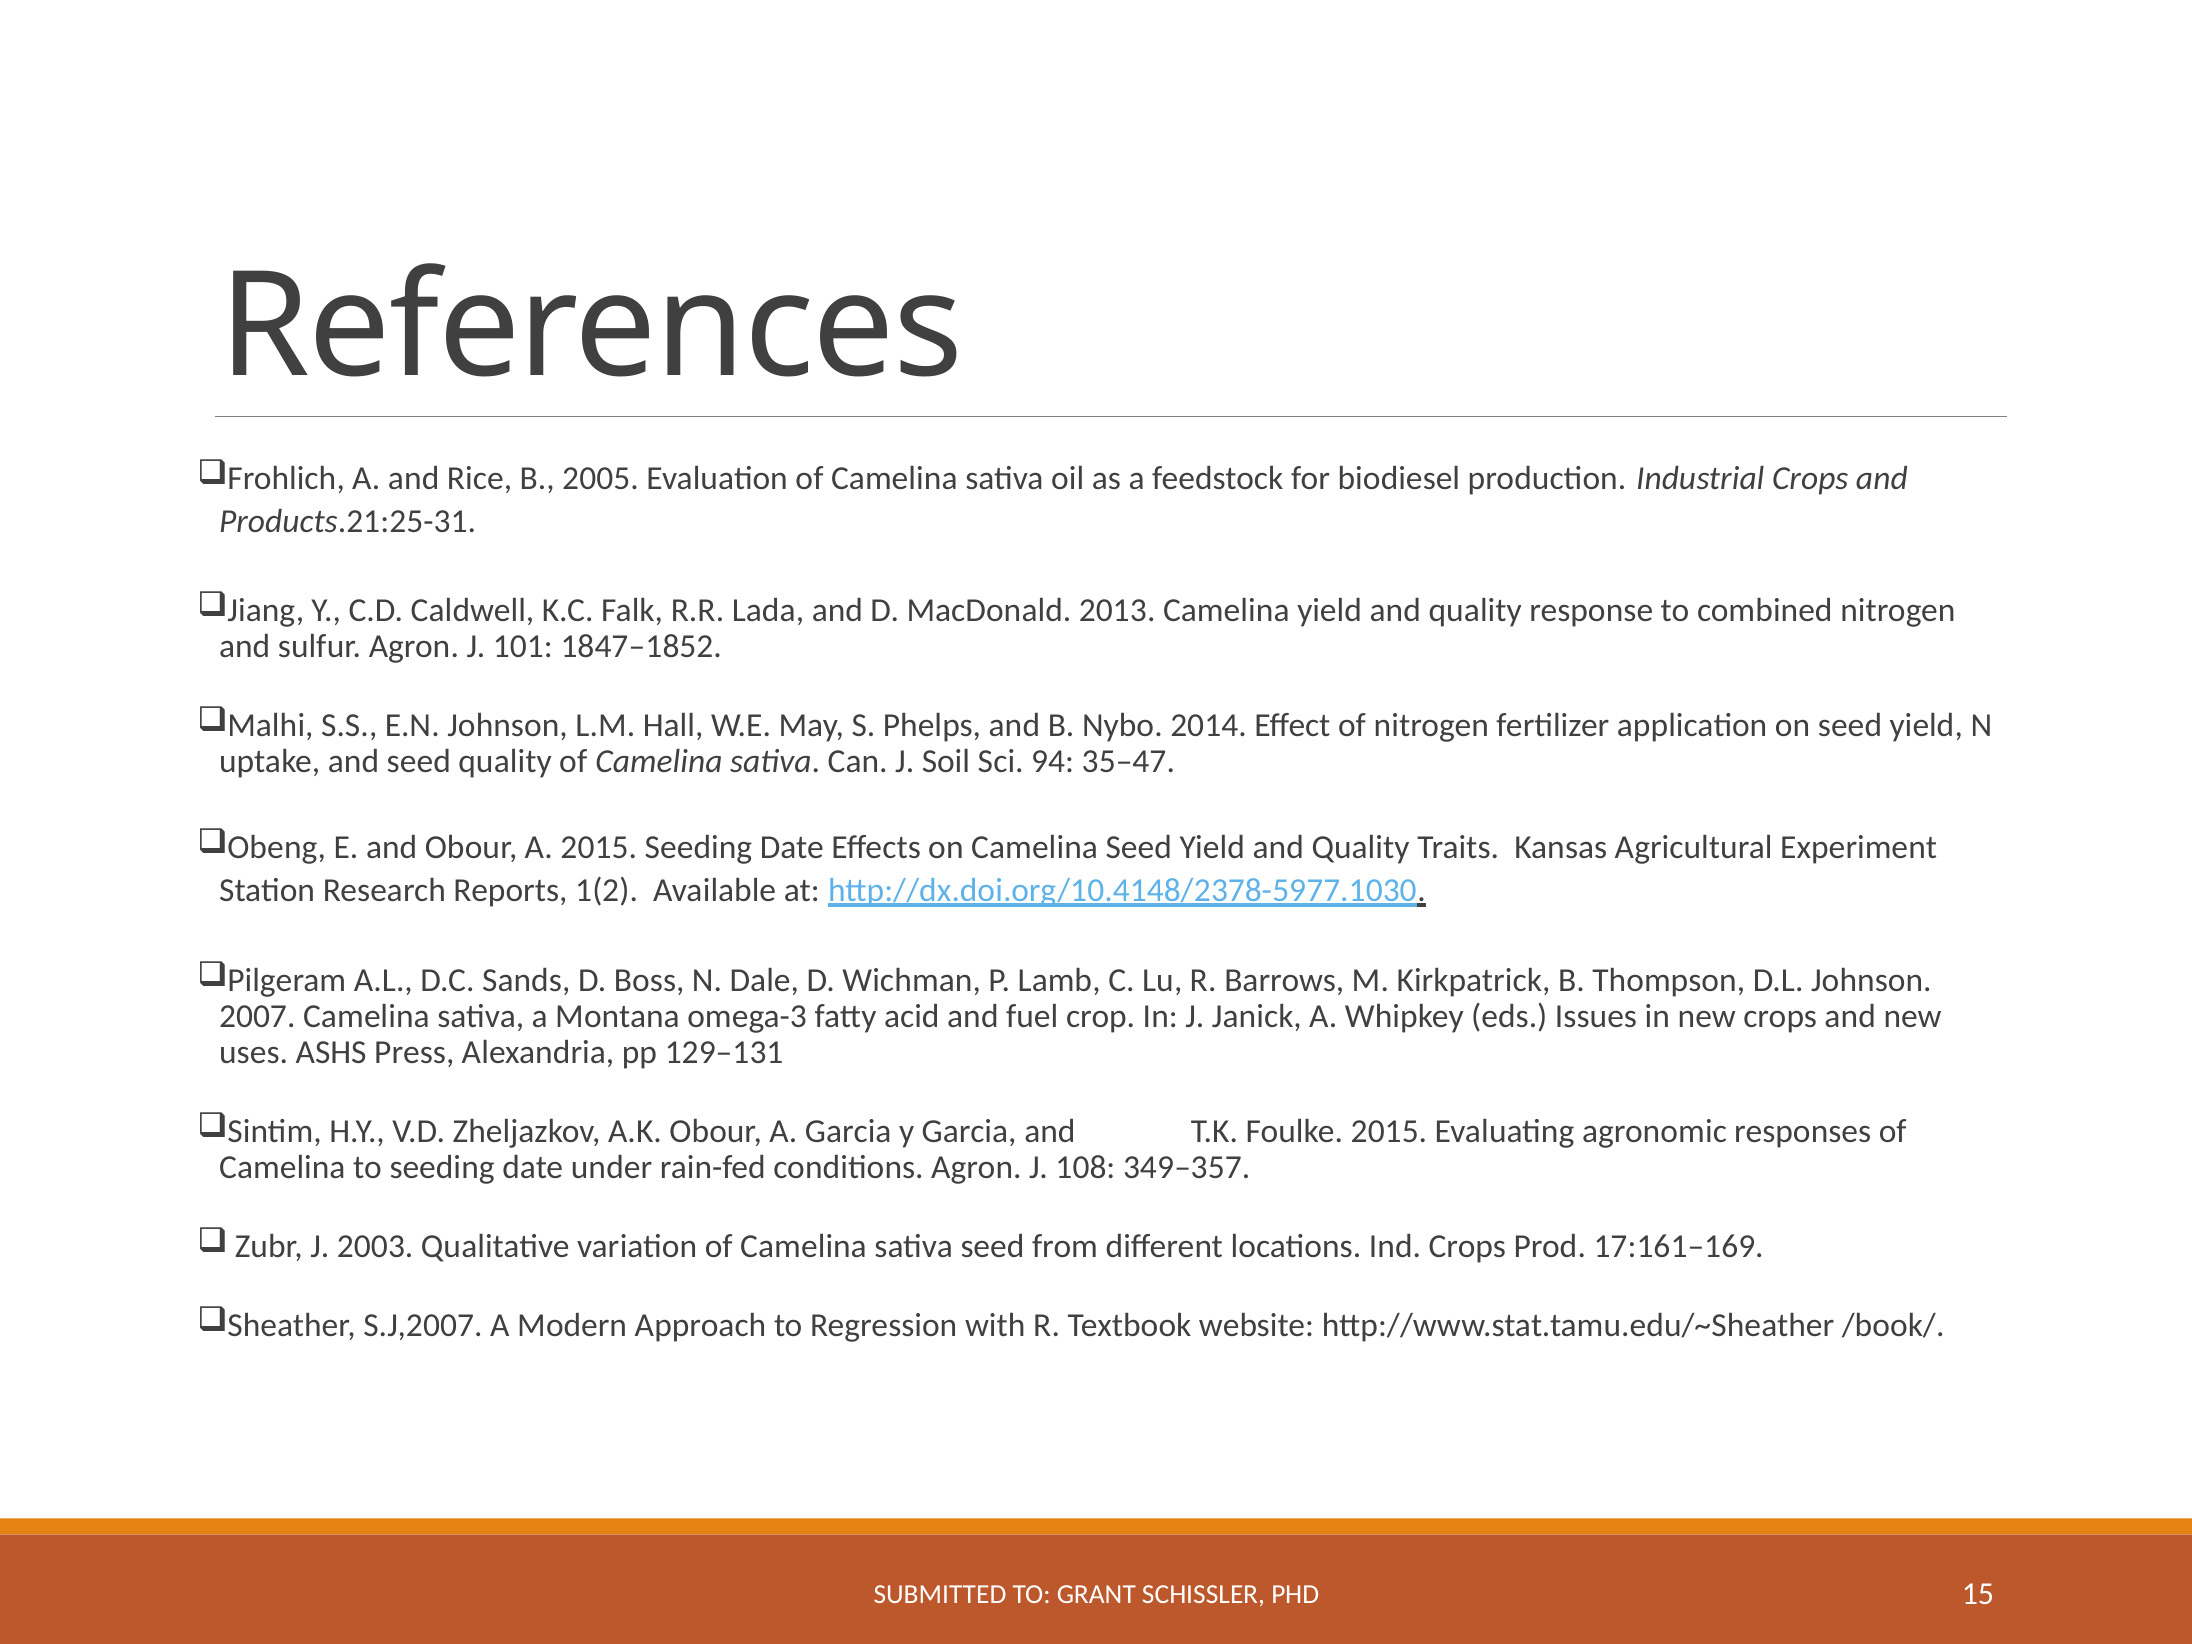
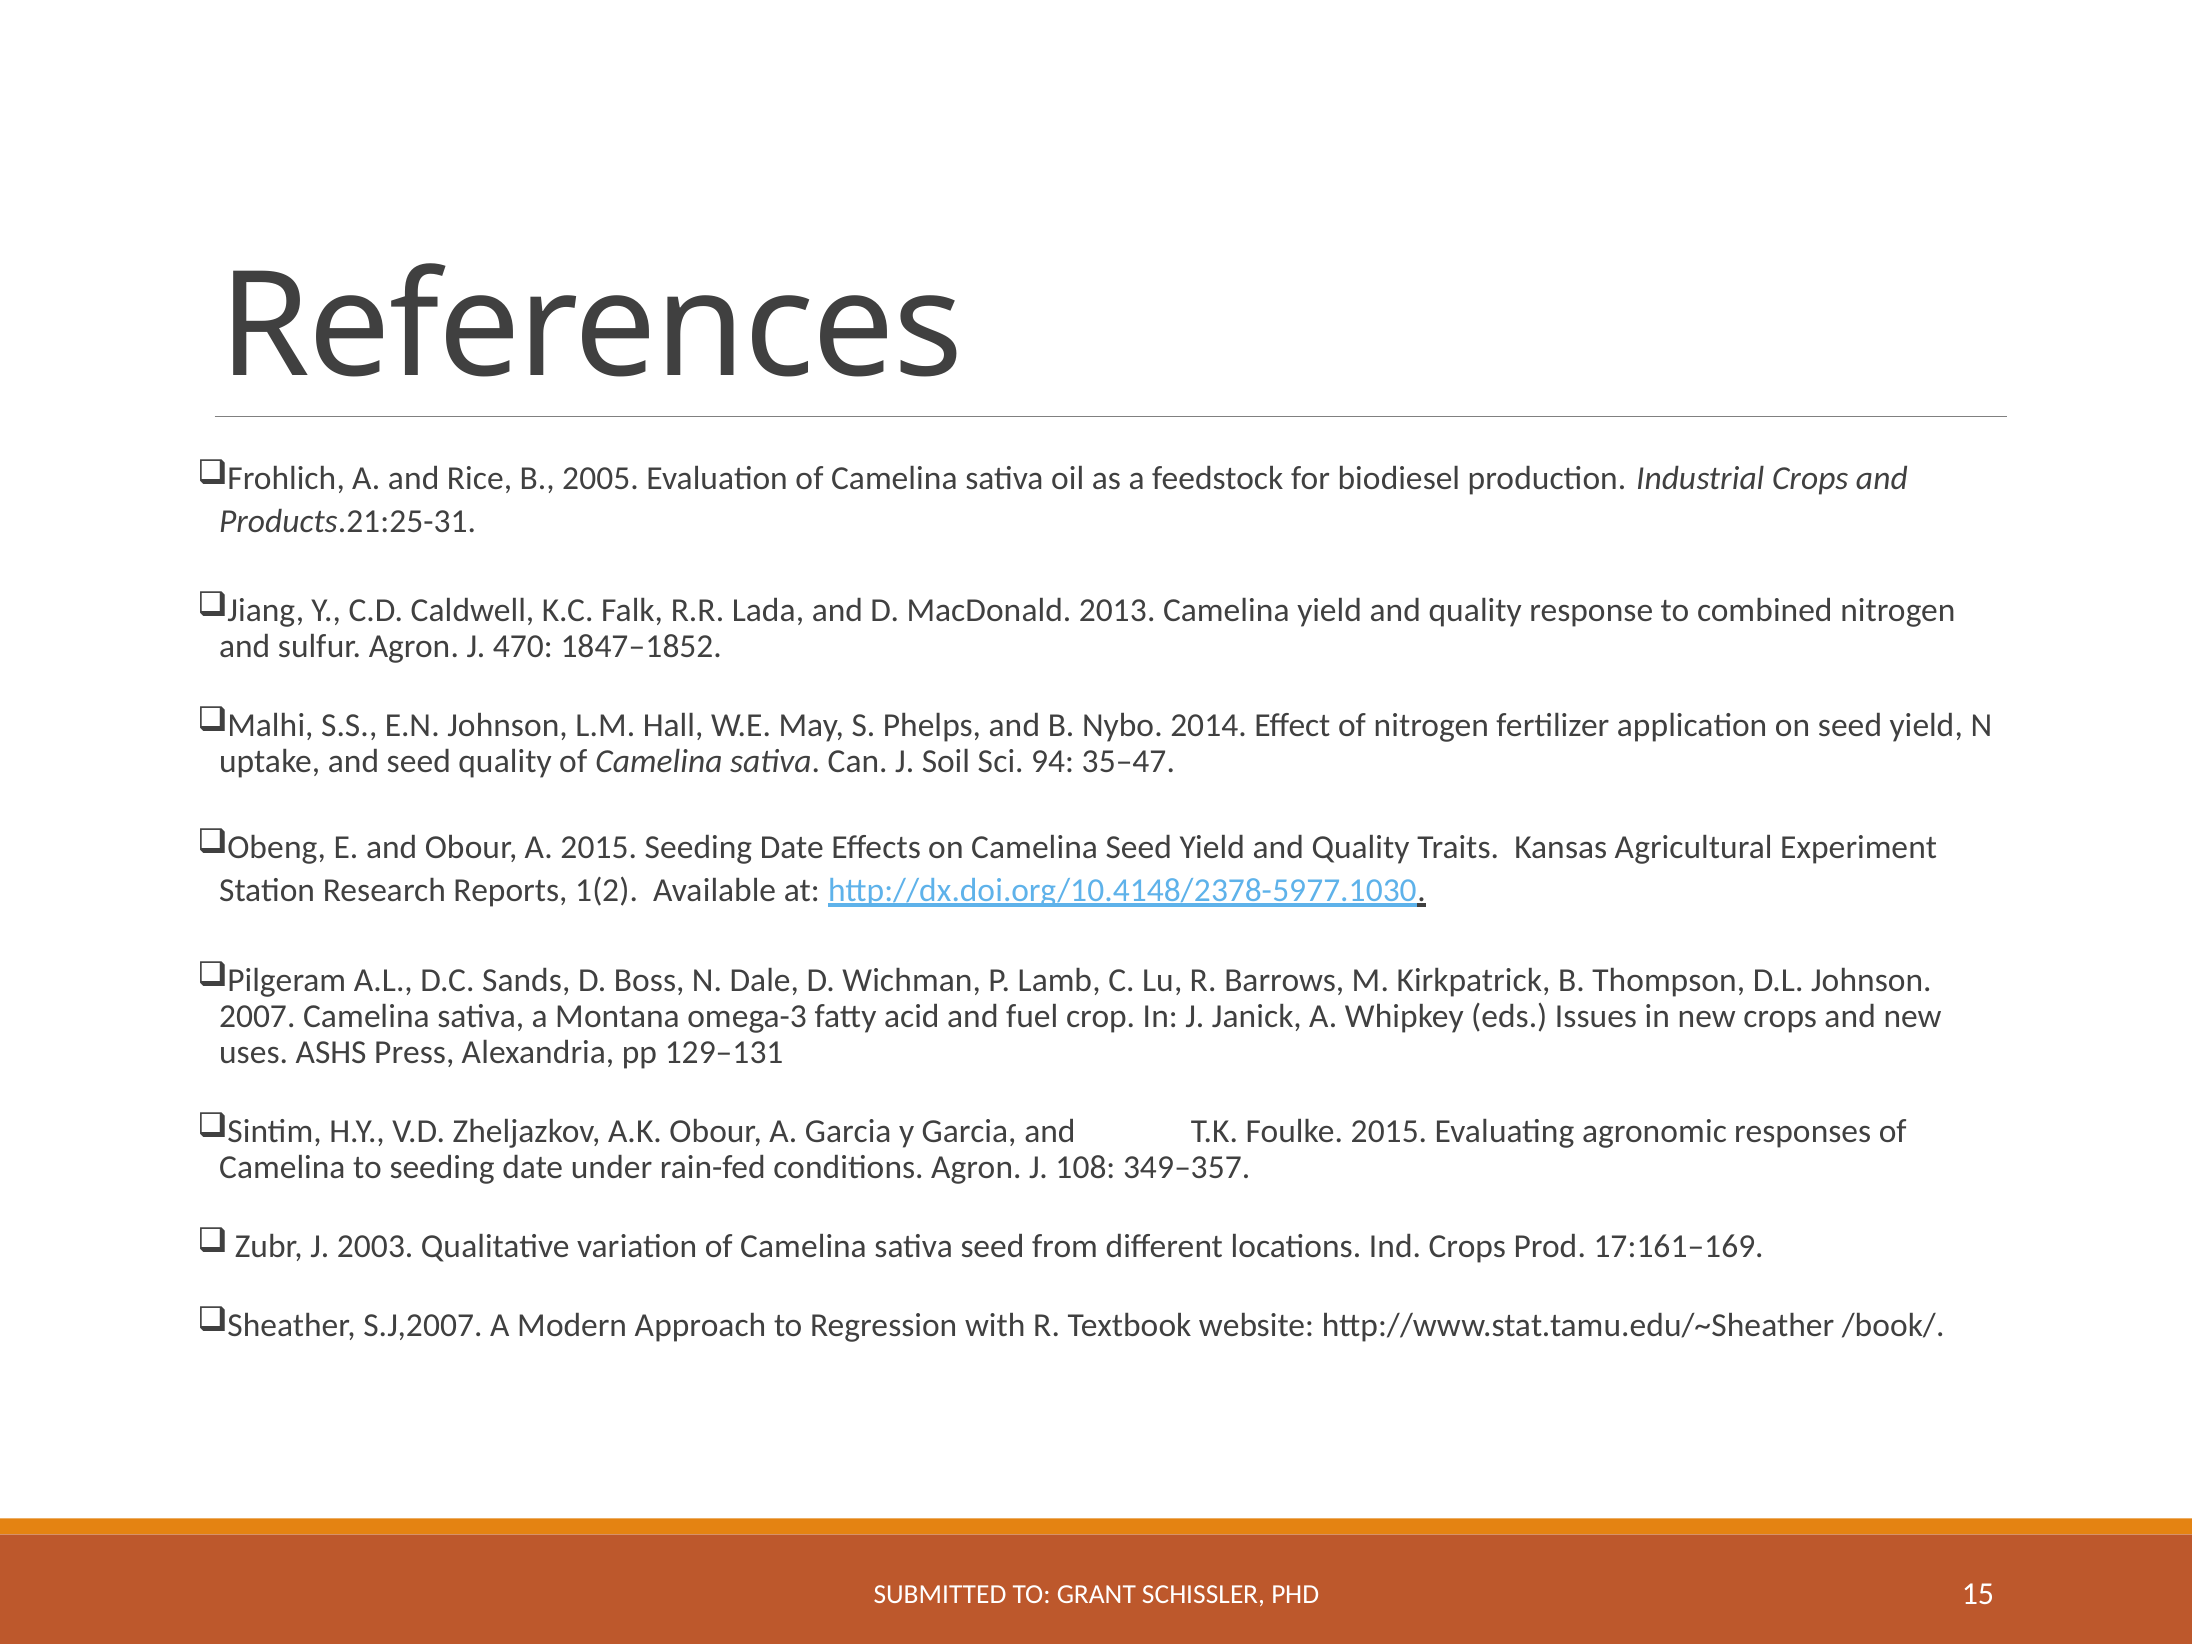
101: 101 -> 470
